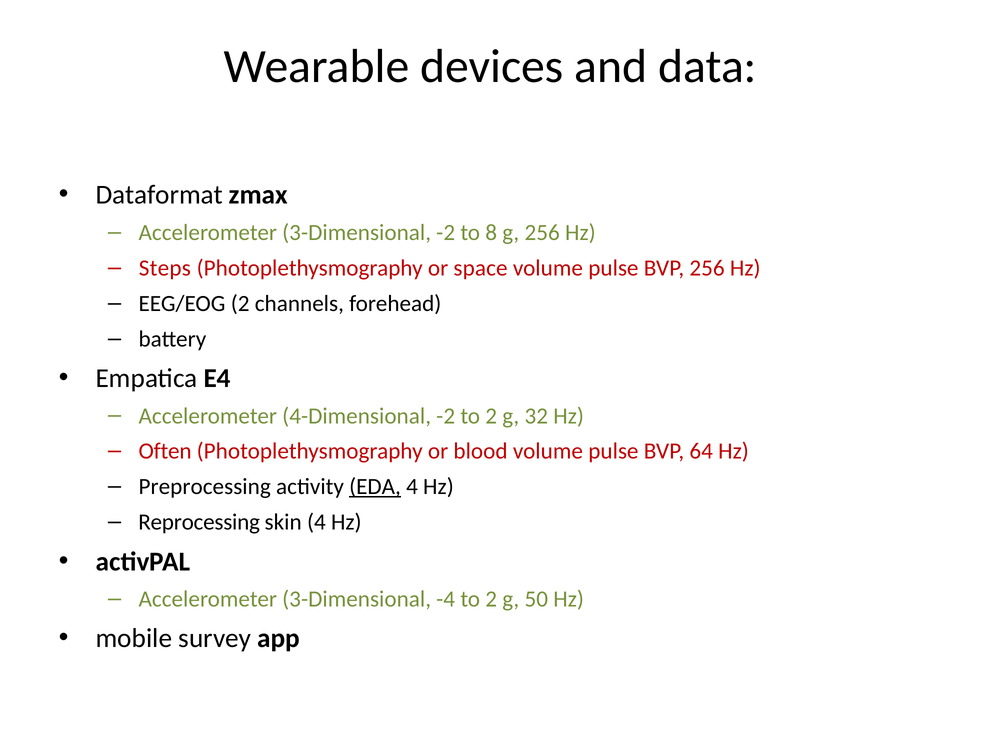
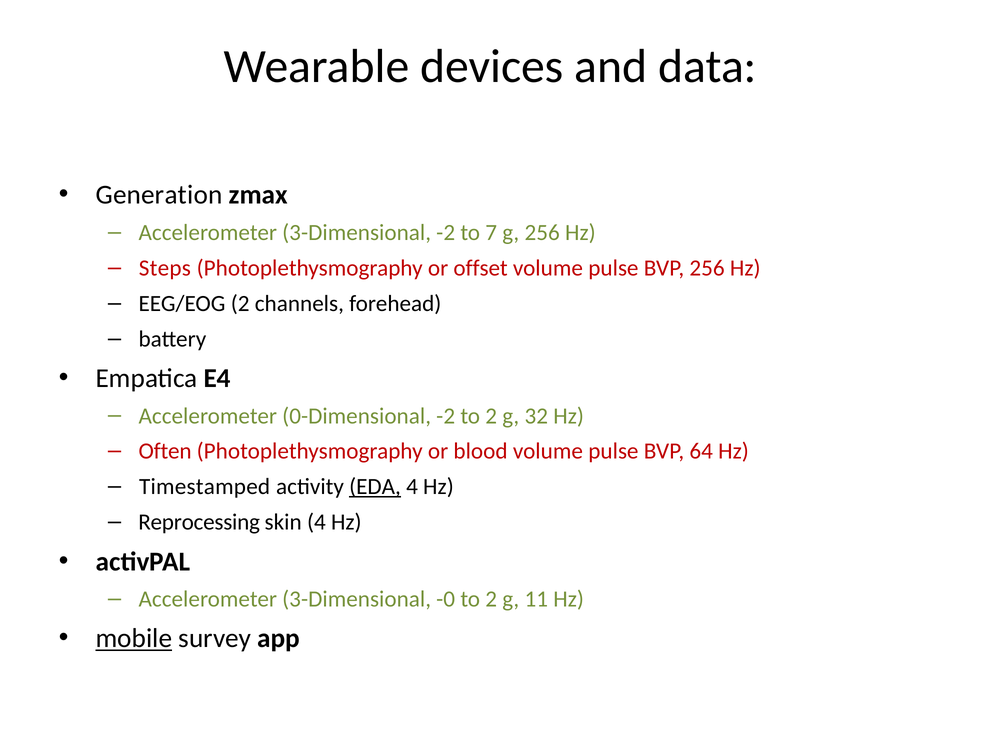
Dataformat: Dataformat -> Generation
8: 8 -> 7
space: space -> offset
4-Dimensional: 4-Dimensional -> 0-Dimensional
Preprocessing: Preprocessing -> Timestamped
-4: -4 -> -0
50: 50 -> 11
mobile underline: none -> present
